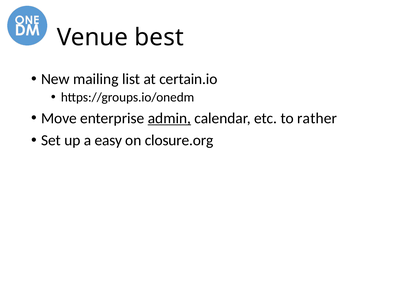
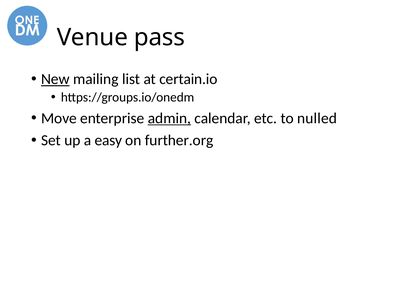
best: best -> pass
New underline: none -> present
rather: rather -> nulled
closure.org: closure.org -> further.org
